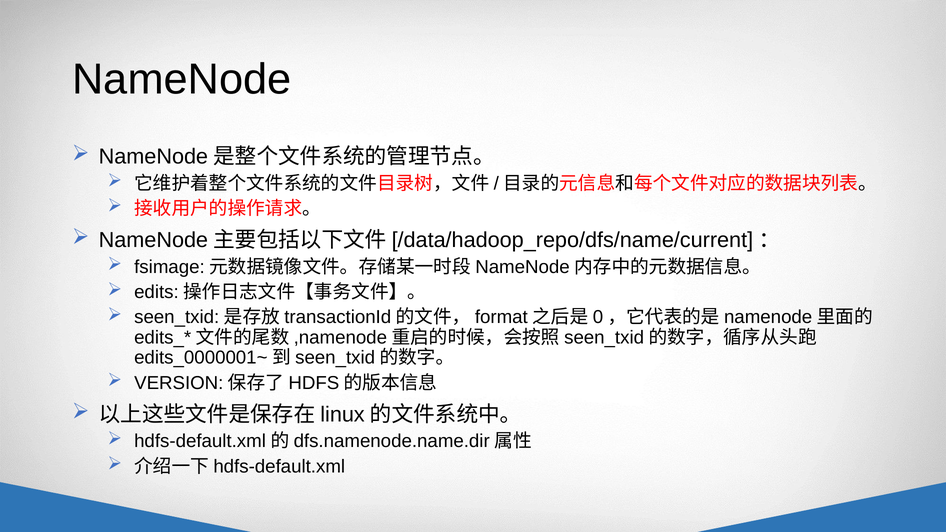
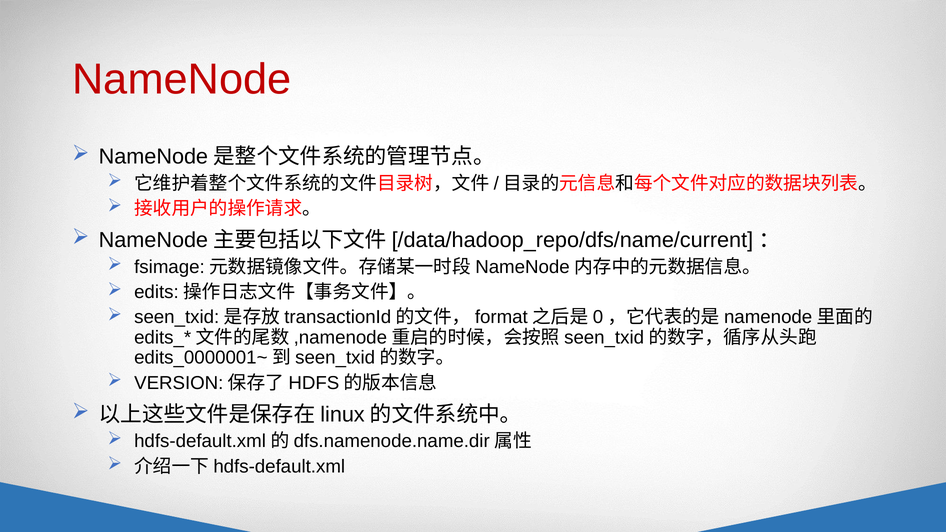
NameNode colour: black -> red
